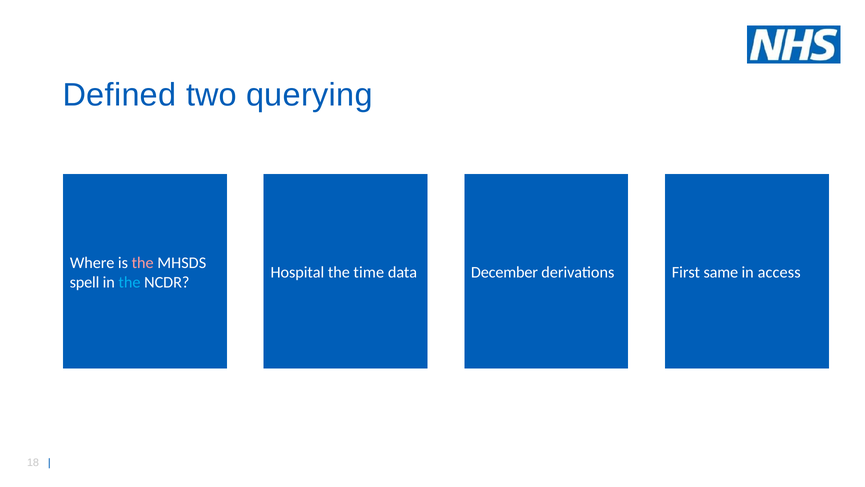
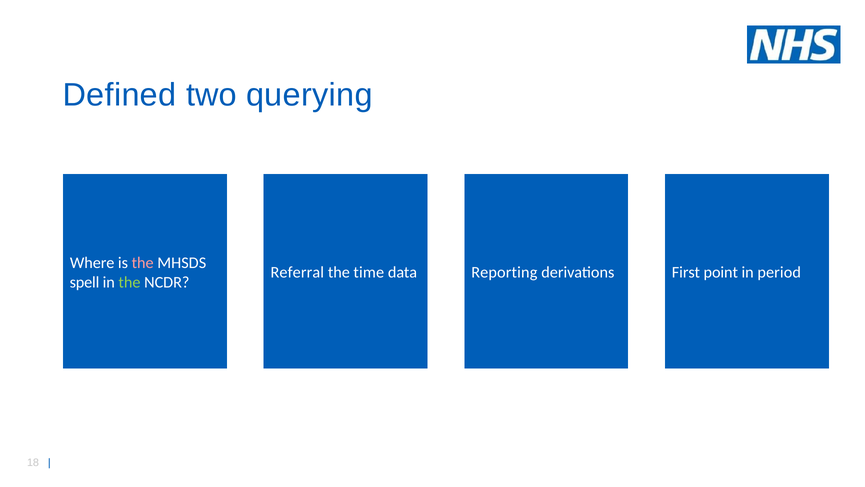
Hospital: Hospital -> Referral
December: December -> Reporting
same: same -> point
access: access -> period
the at (129, 282) colour: light blue -> light green
